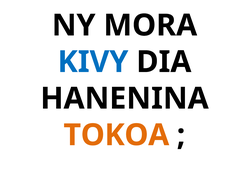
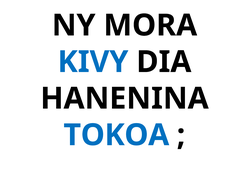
TOKOA colour: orange -> blue
